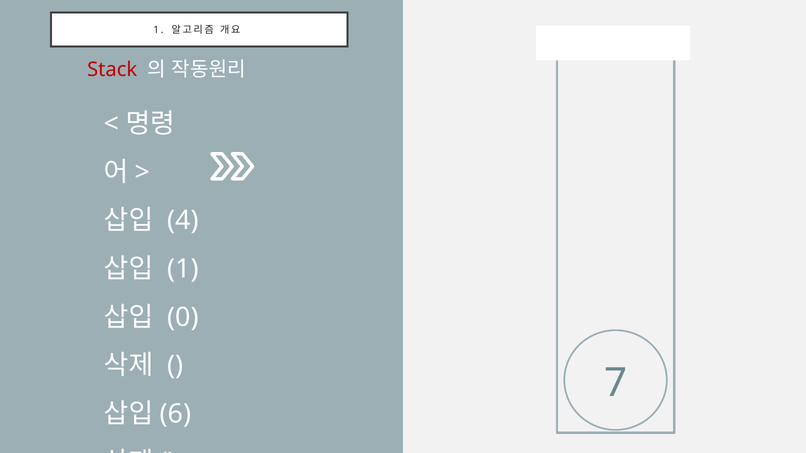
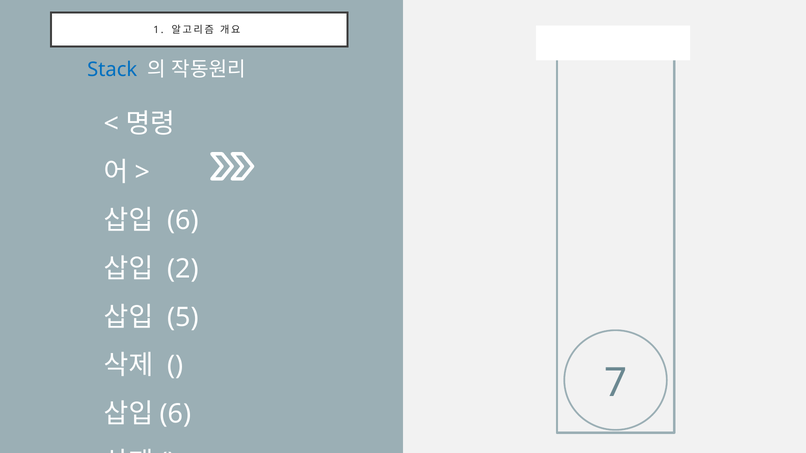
Stack colour: red -> blue
4 at (183, 221): 4 -> 6
1 at (183, 269): 1 -> 2
0: 0 -> 5
